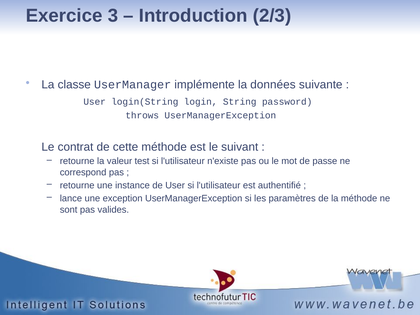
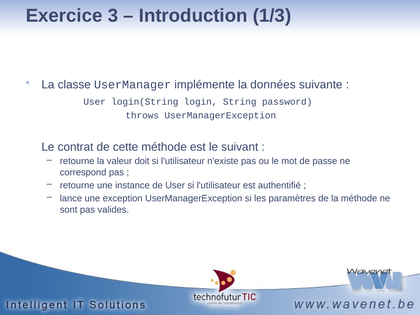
2/3: 2/3 -> 1/3
test: test -> doit
